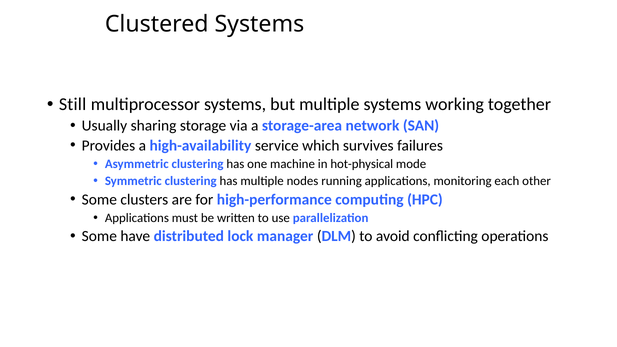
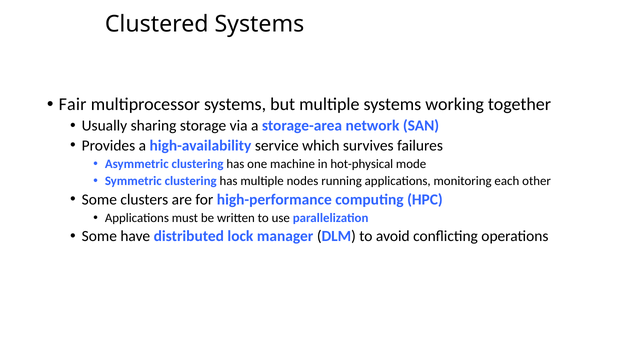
Still: Still -> Fair
